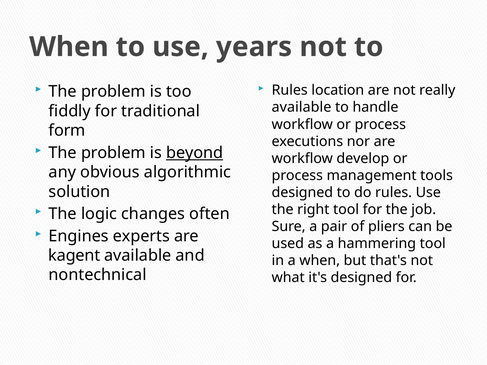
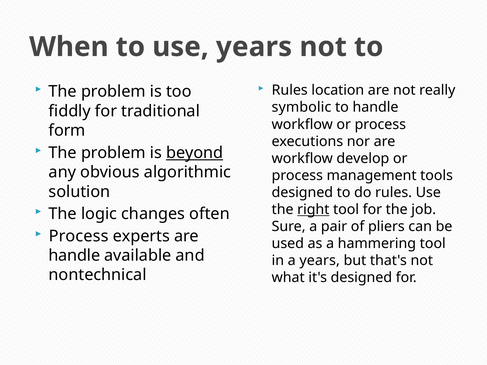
available at (302, 107): available -> symbolic
right underline: none -> present
Engines at (79, 236): Engines -> Process
kagent at (74, 256): kagent -> handle
a when: when -> years
